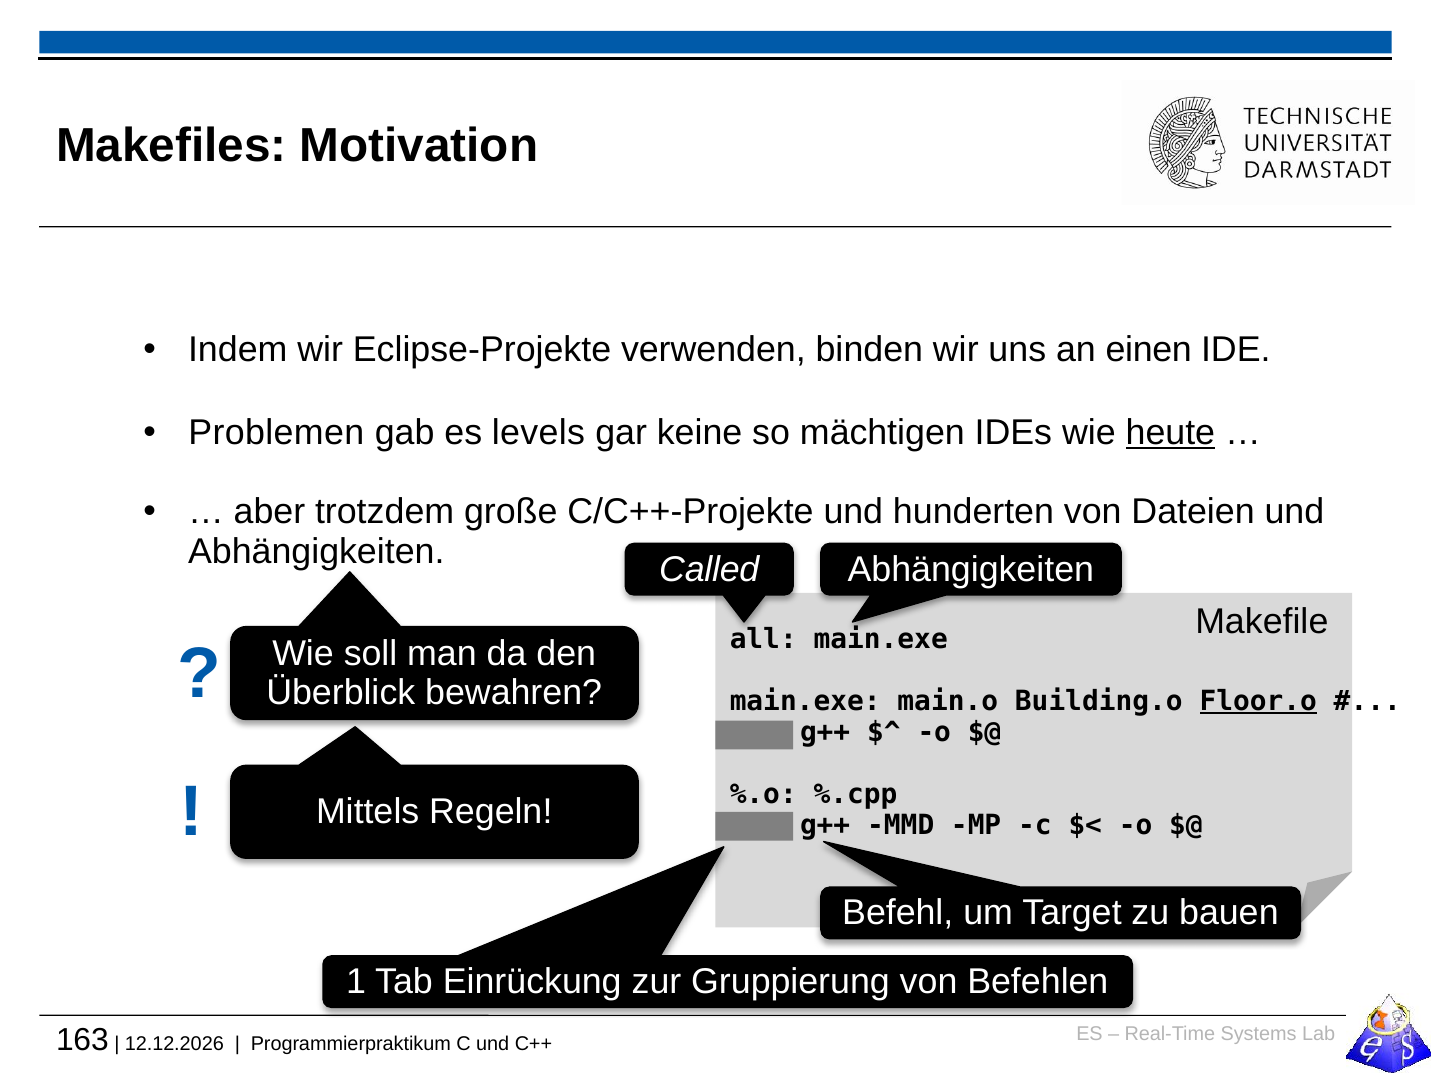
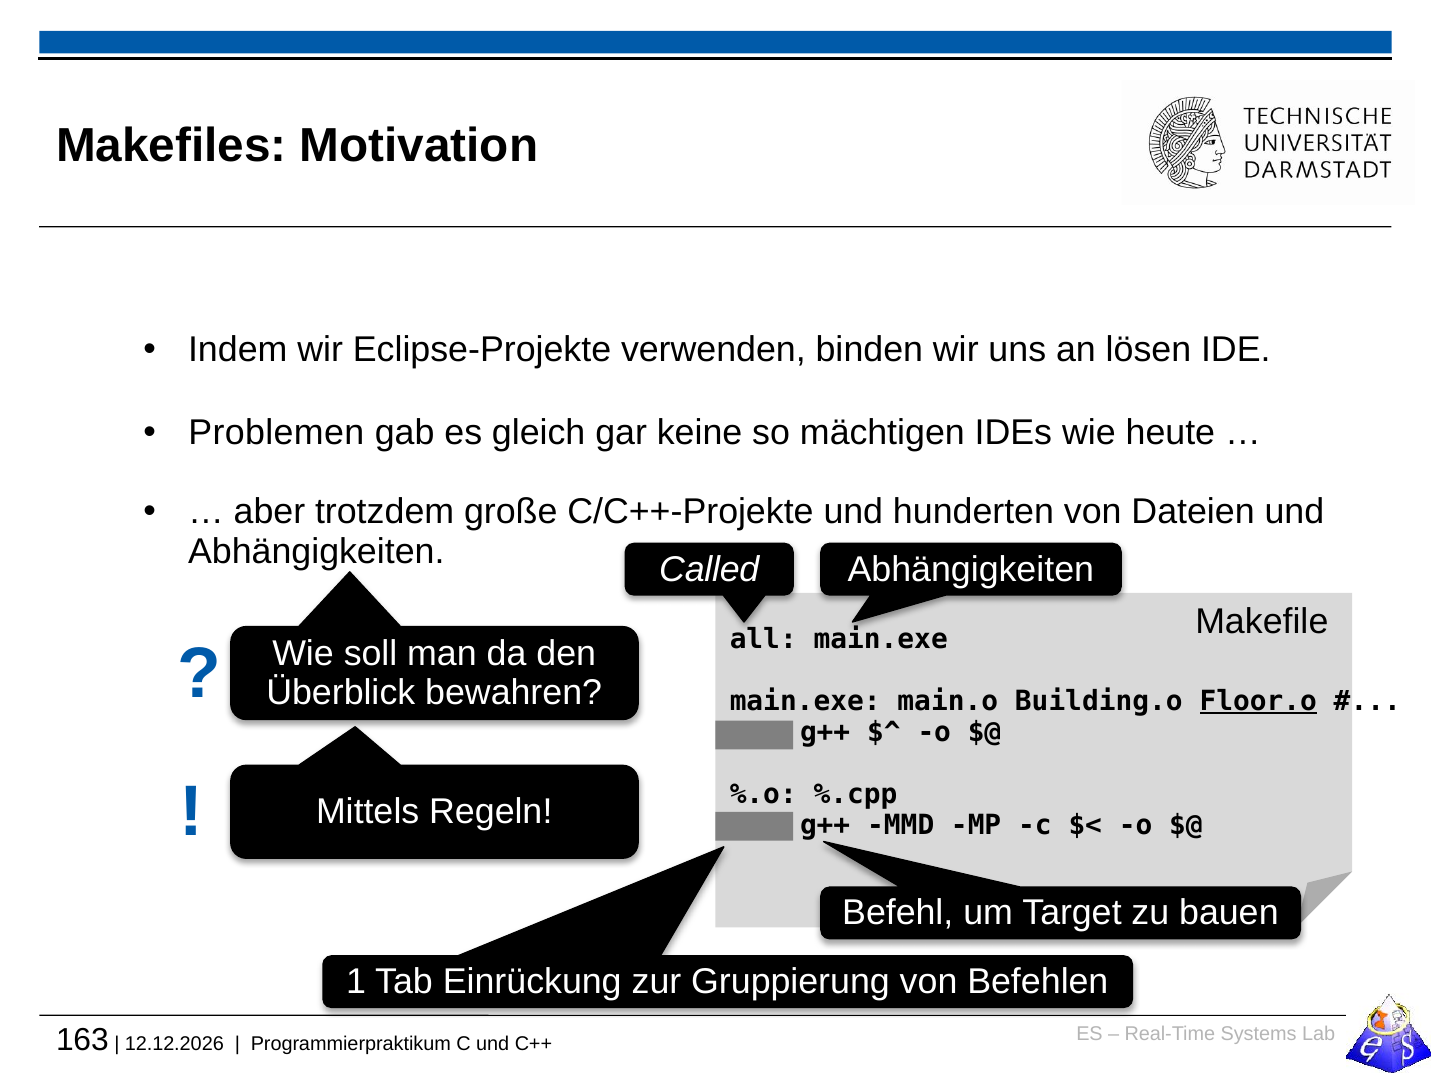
einen: einen -> lösen
levels: levels -> gleich
heute underline: present -> none
